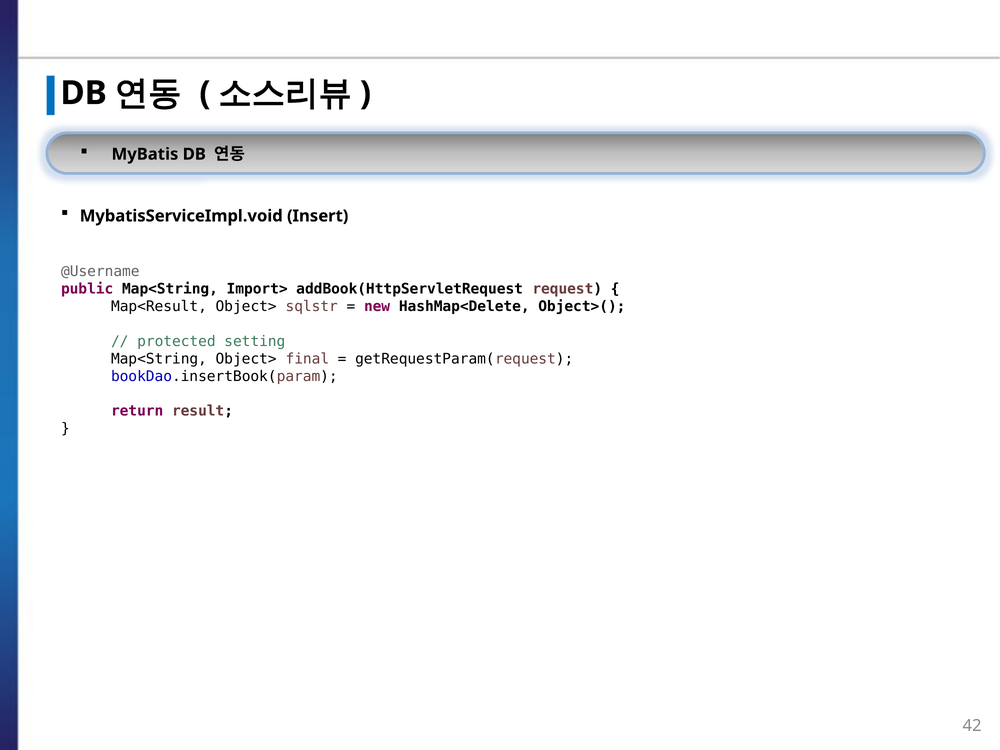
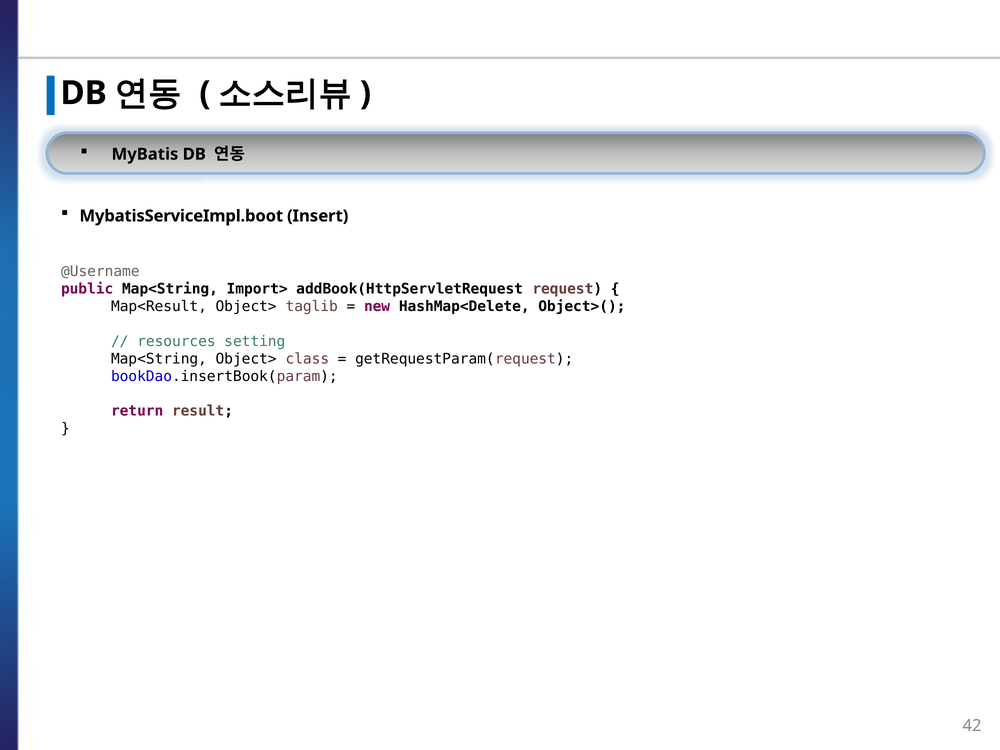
MybatisServiceImpl.void: MybatisServiceImpl.void -> MybatisServiceImpl.boot
sqlstr: sqlstr -> taglib
protected: protected -> resources
final: final -> class
